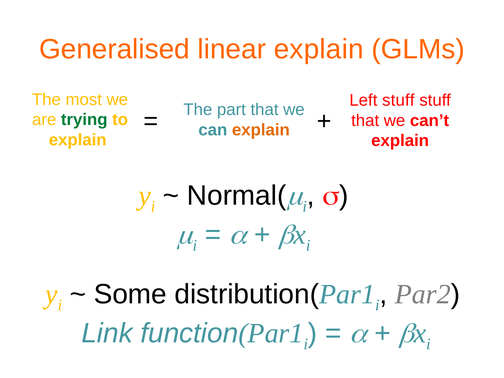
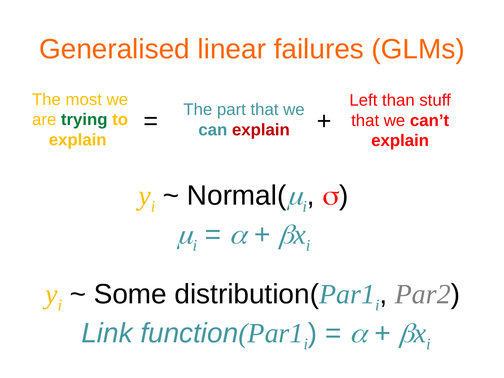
linear explain: explain -> failures
Left stuff: stuff -> than
explain at (261, 130) colour: orange -> red
